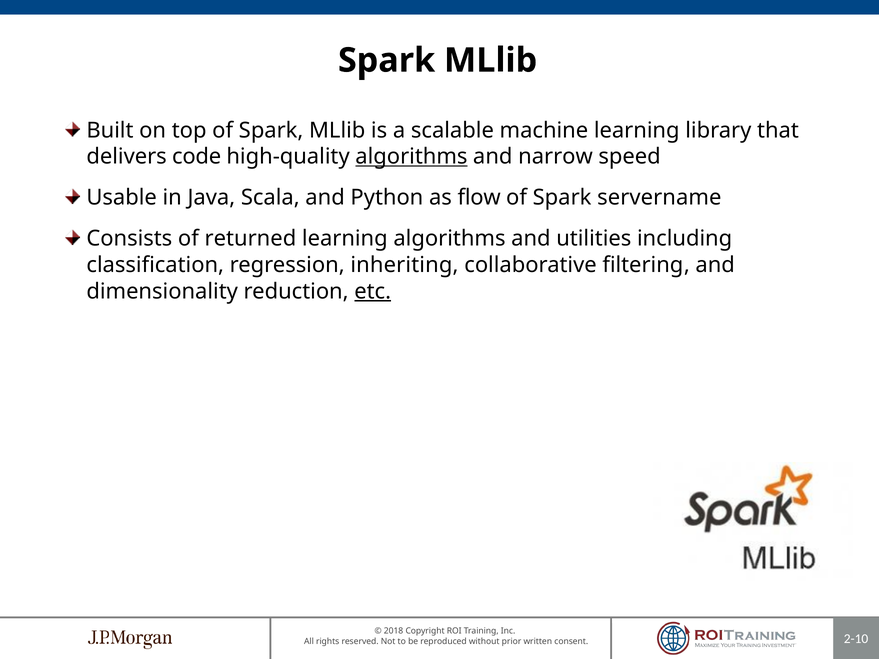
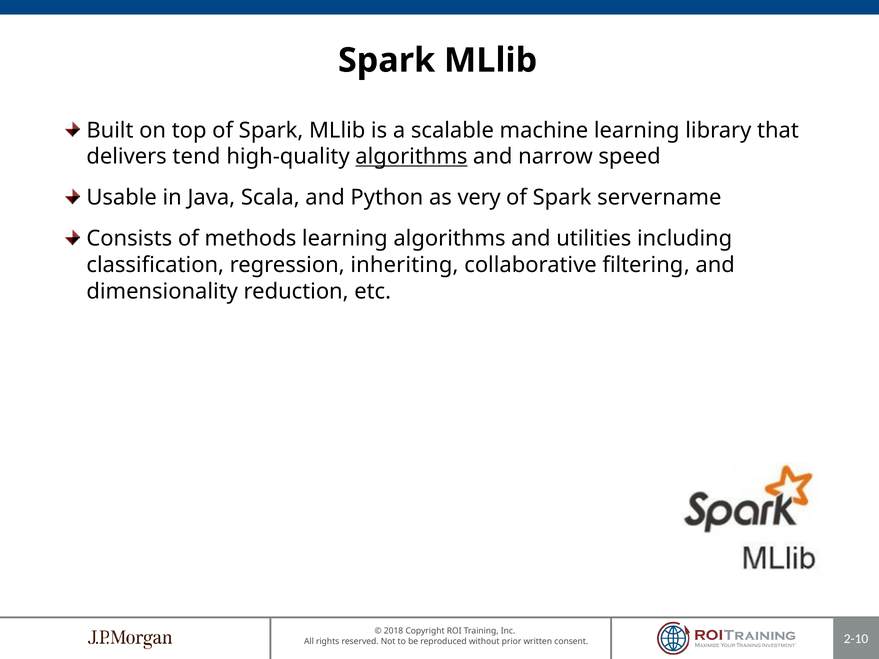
code: code -> tend
flow: flow -> very
returned: returned -> methods
etc underline: present -> none
